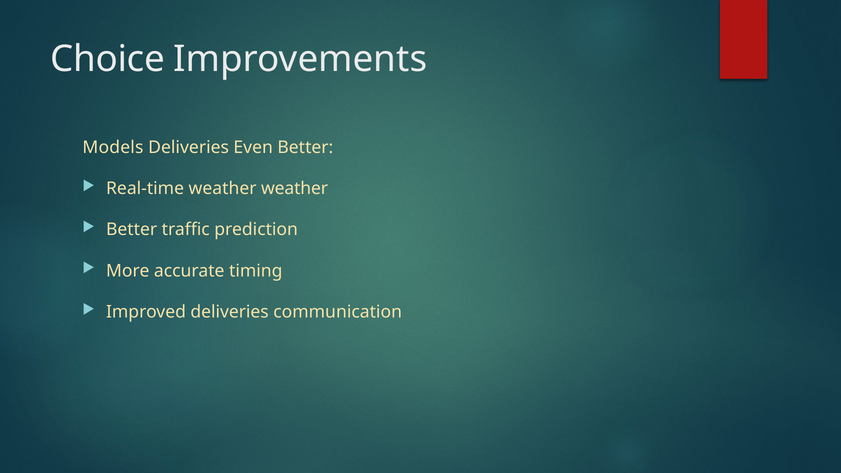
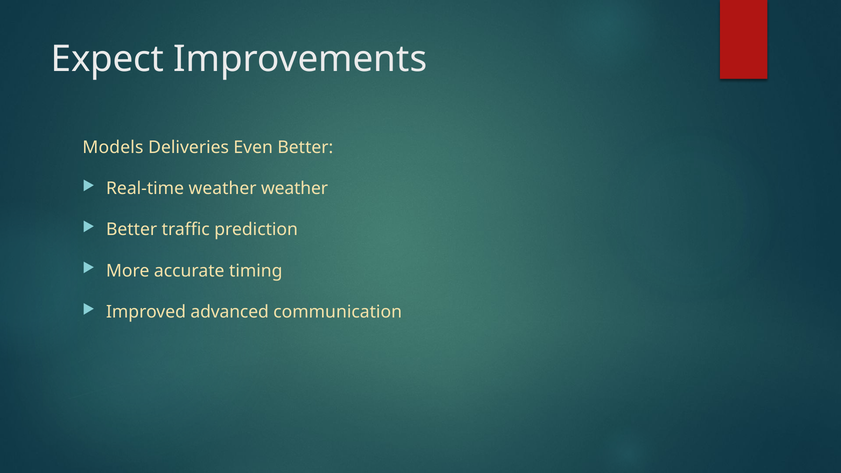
Choice: Choice -> Expect
Improved deliveries: deliveries -> advanced
